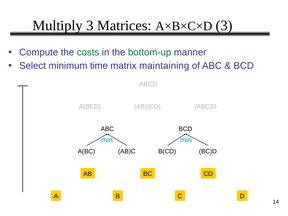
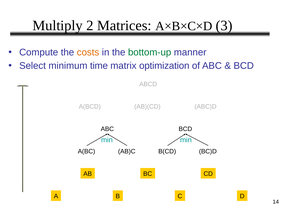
Multiply 3: 3 -> 2
costs colour: green -> orange
maintaining: maintaining -> optimization
